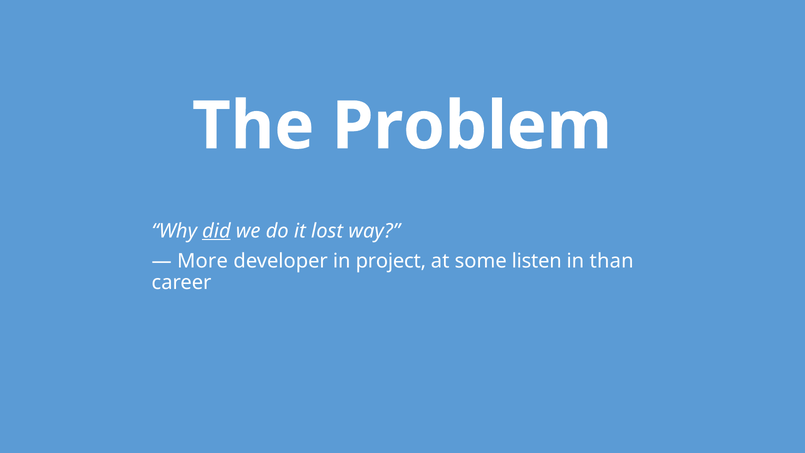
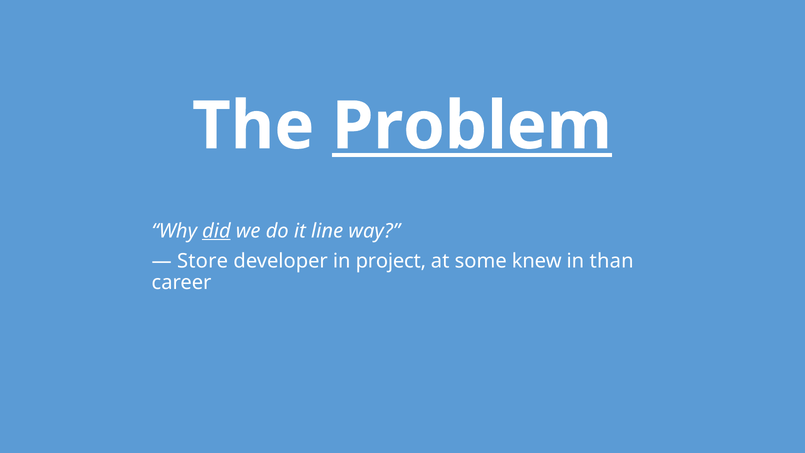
Problem underline: none -> present
lost: lost -> line
More: More -> Store
listen: listen -> knew
